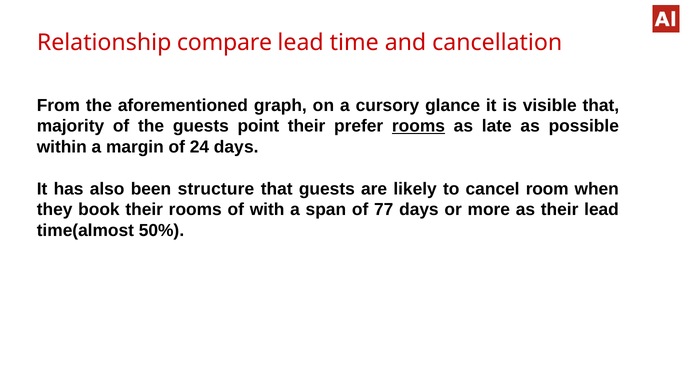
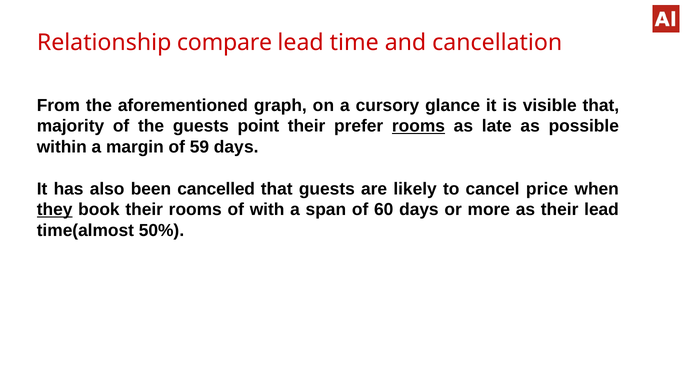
24: 24 -> 59
structure: structure -> cancelled
room: room -> price
they underline: none -> present
77: 77 -> 60
